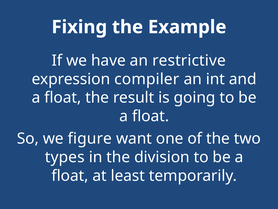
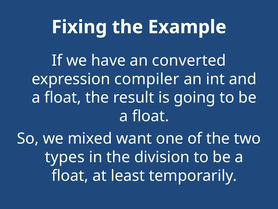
restrictive: restrictive -> converted
figure: figure -> mixed
